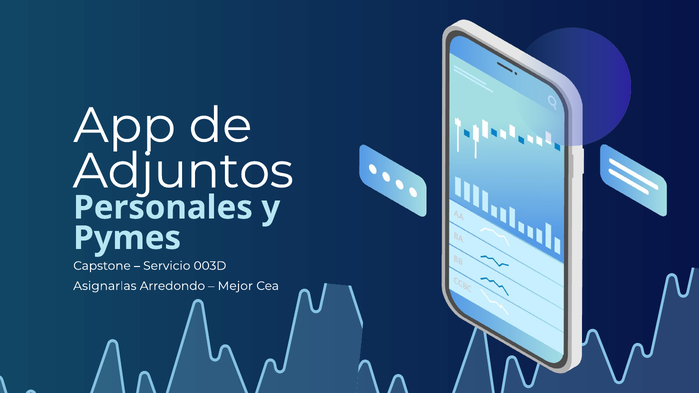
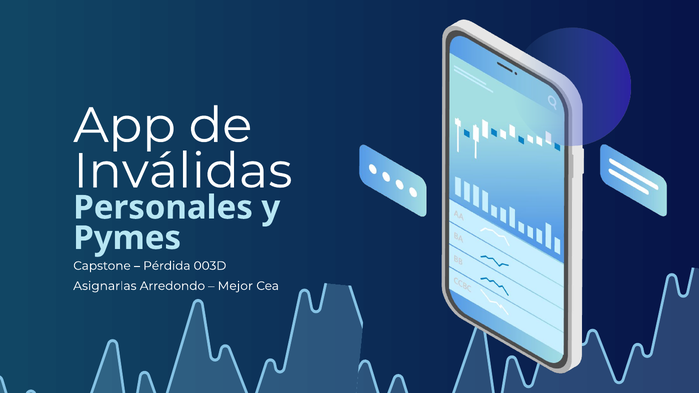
Adjuntos: Adjuntos -> Inválidas
Servicio: Servicio -> Pérdida
